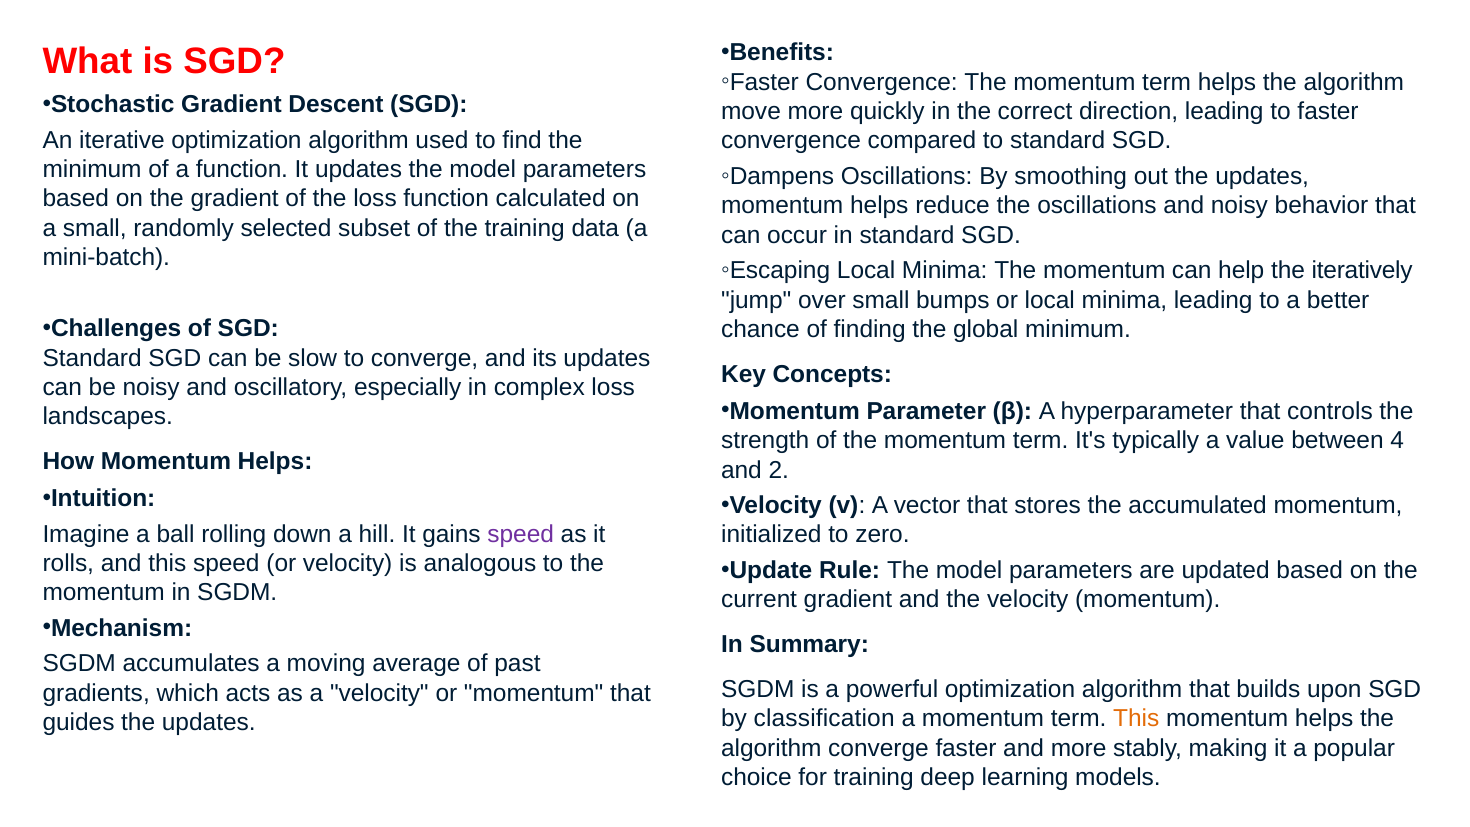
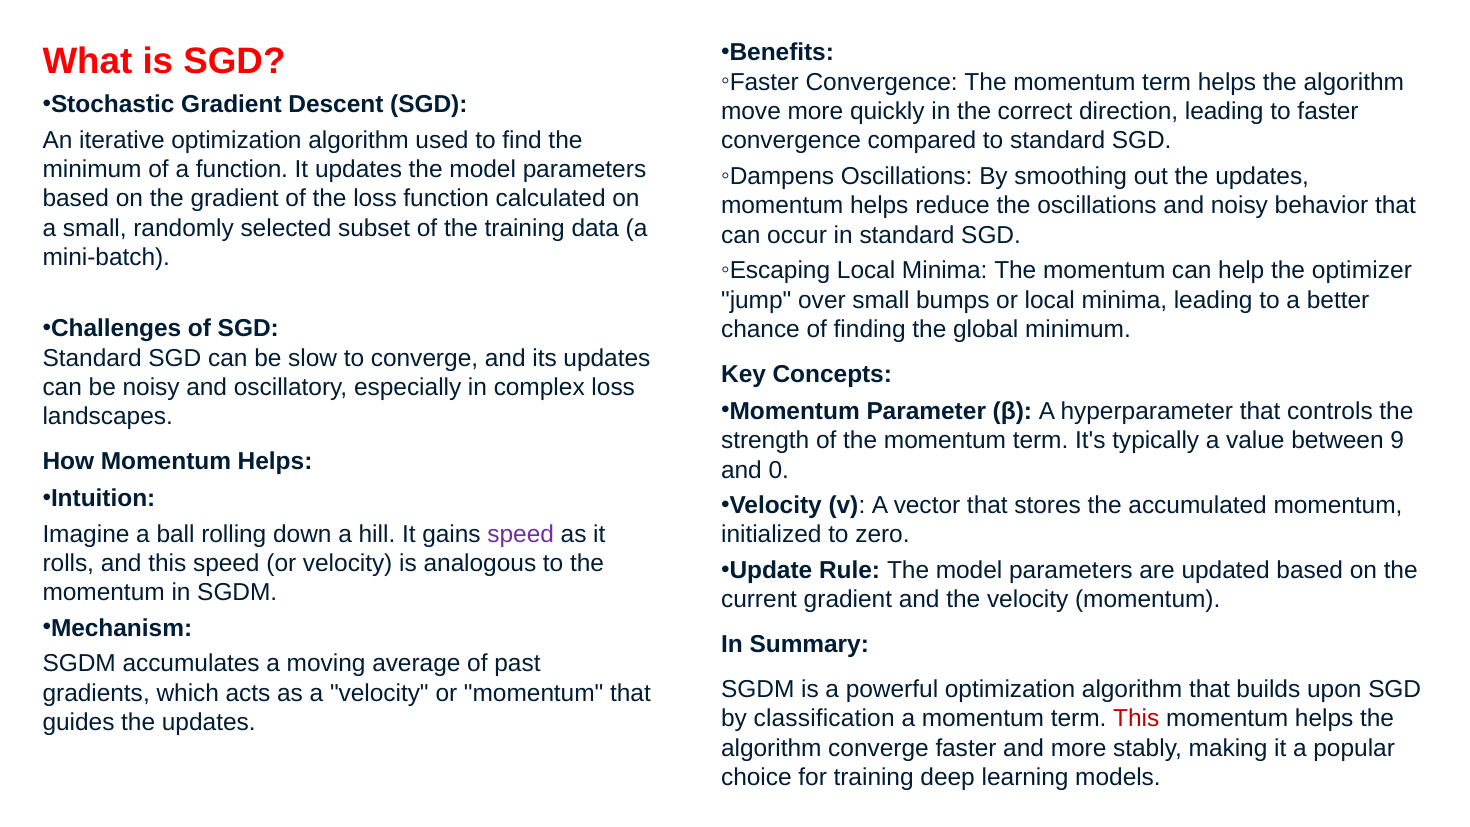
iteratively: iteratively -> optimizer
4: 4 -> 9
2: 2 -> 0
This at (1136, 718) colour: orange -> red
